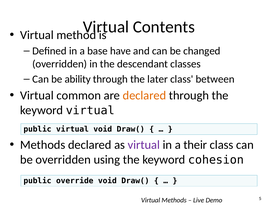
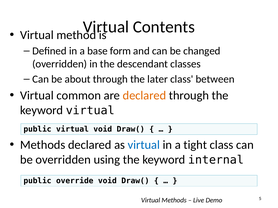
have: have -> form
ability: ability -> about
virtual at (144, 145) colour: purple -> blue
their: their -> tight
cohesion: cohesion -> internal
